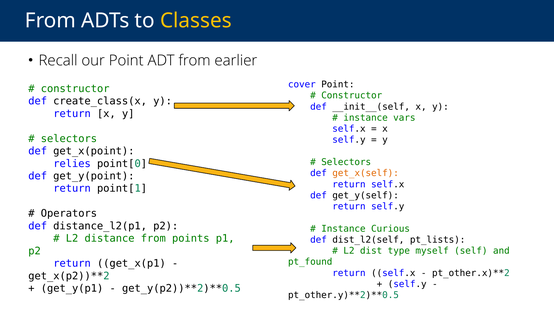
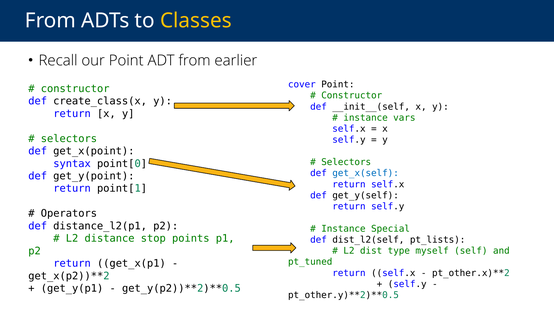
relies: relies -> syntax
get_x(self colour: orange -> blue
Curious: Curious -> Special
distance from: from -> stop
pt_found: pt_found -> pt_tuned
